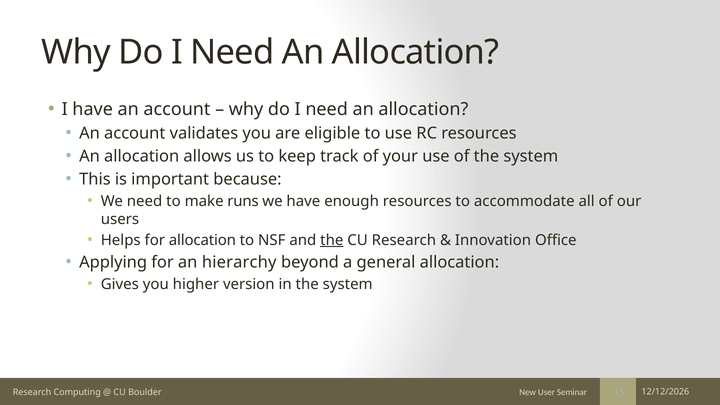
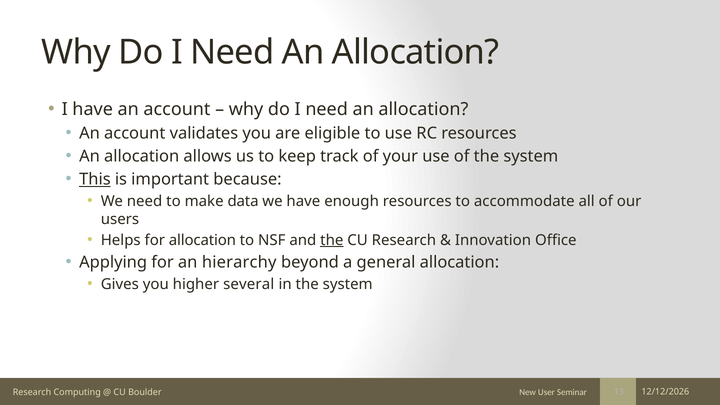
This underline: none -> present
runs: runs -> data
version: version -> several
